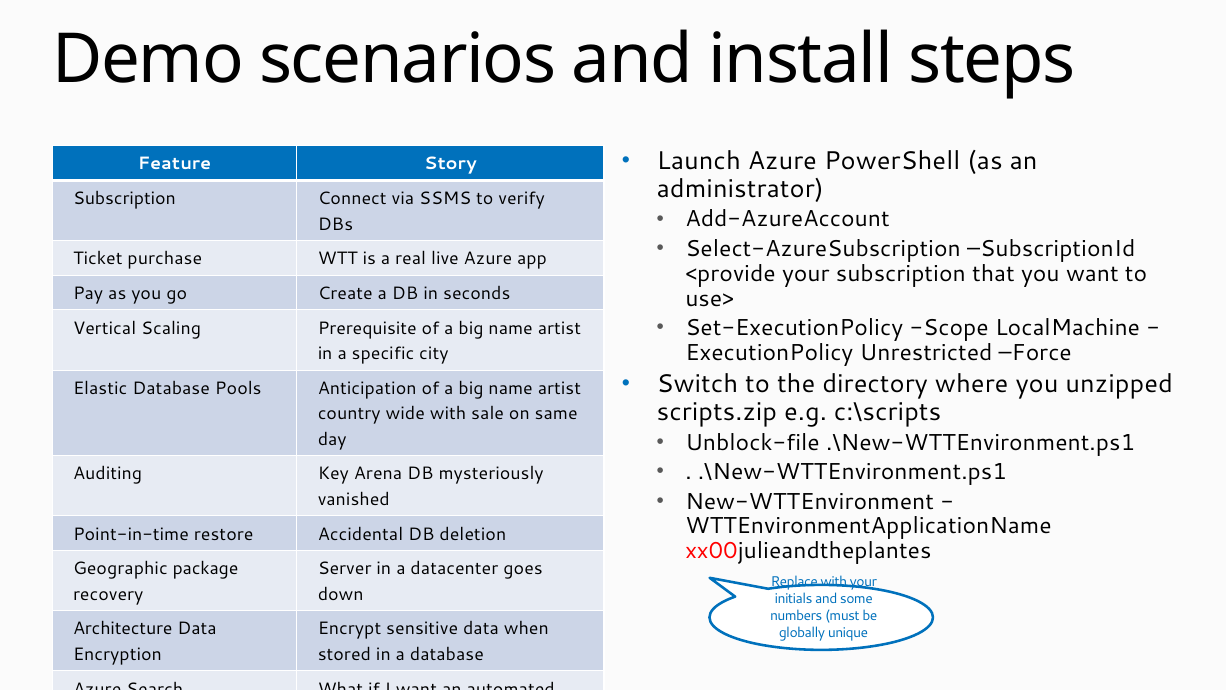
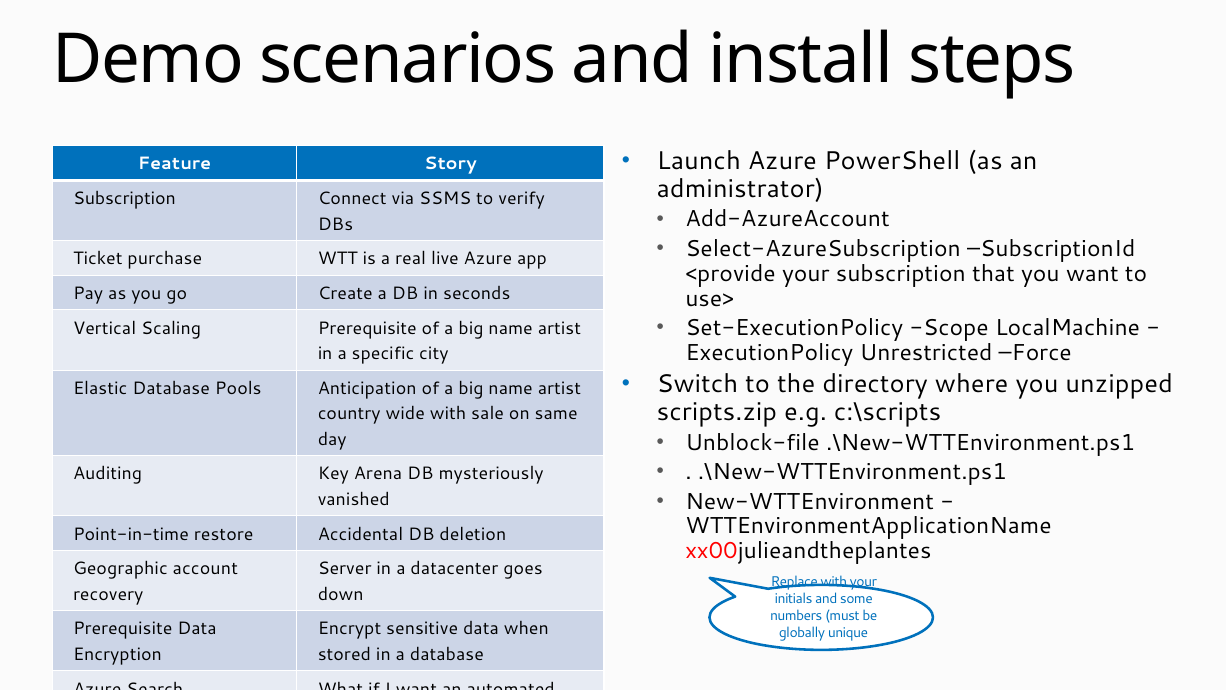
package: package -> account
Architecture at (123, 629): Architecture -> Prerequisite
